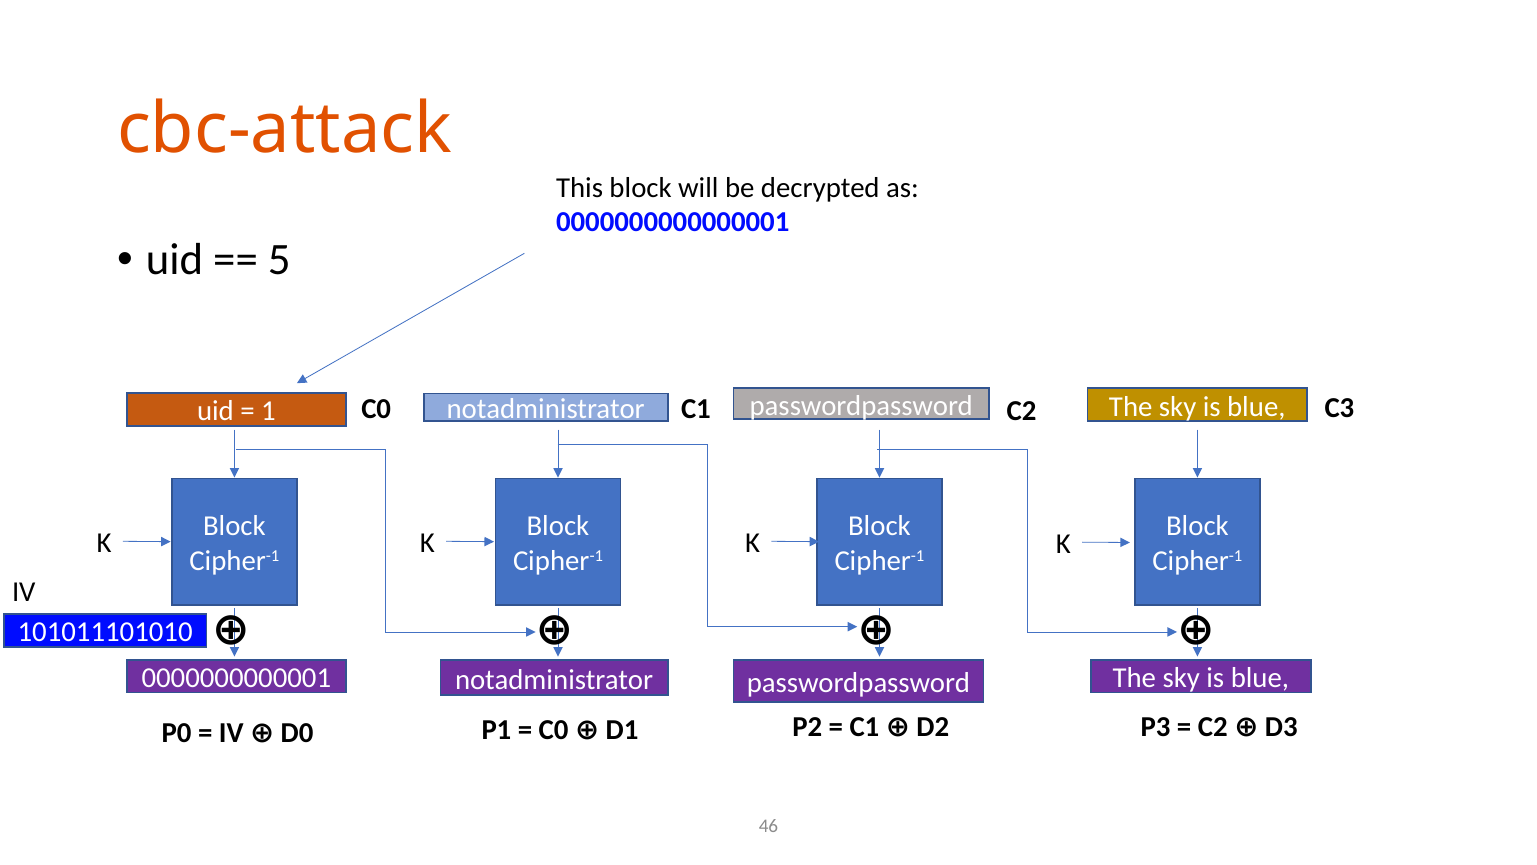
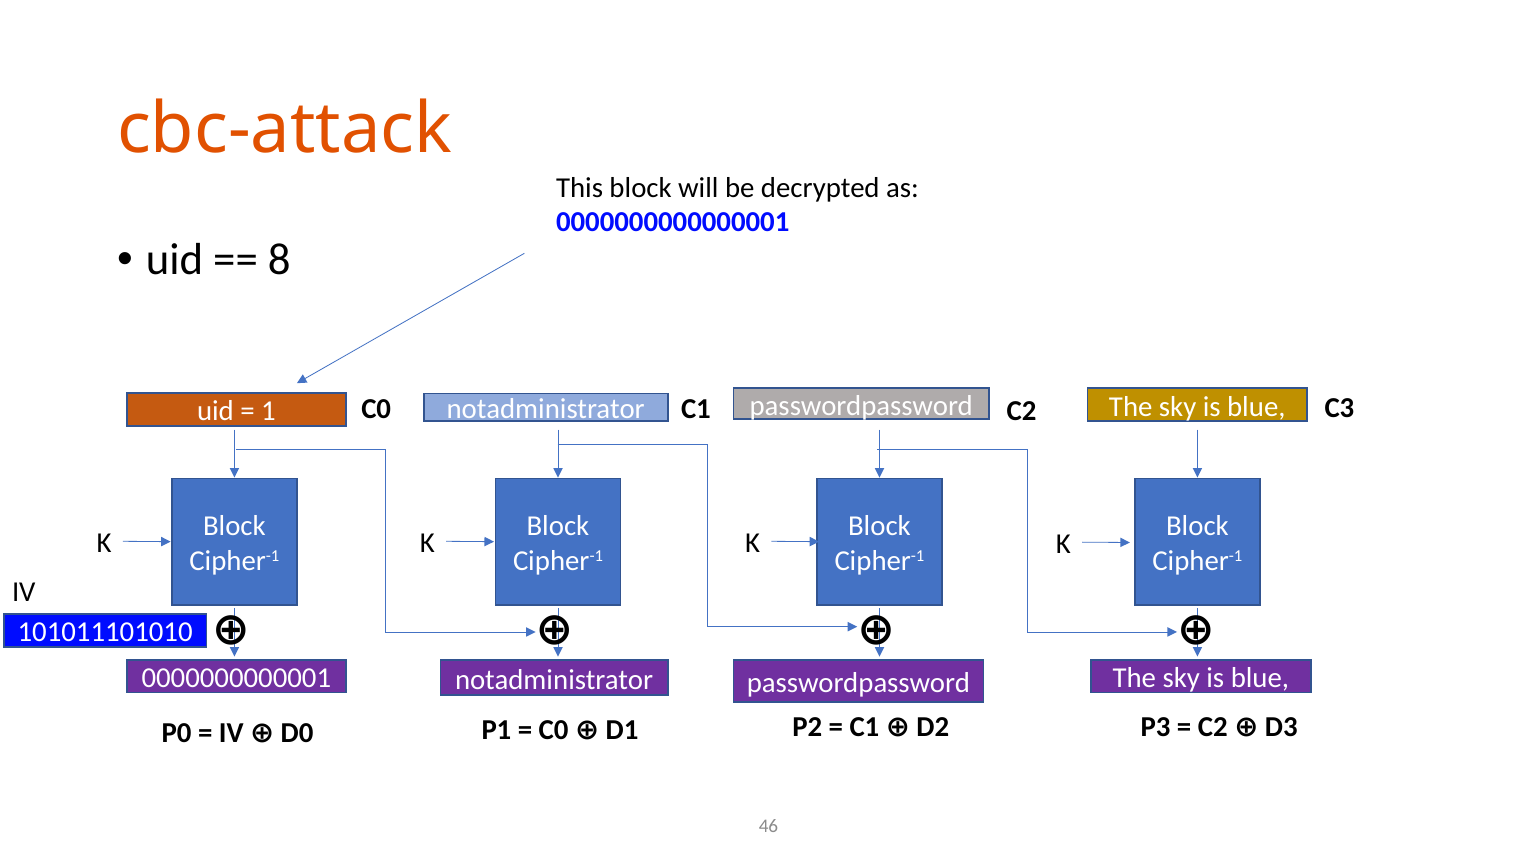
5: 5 -> 8
